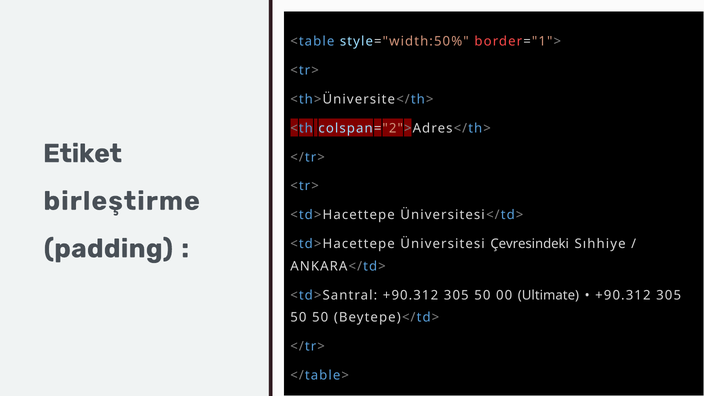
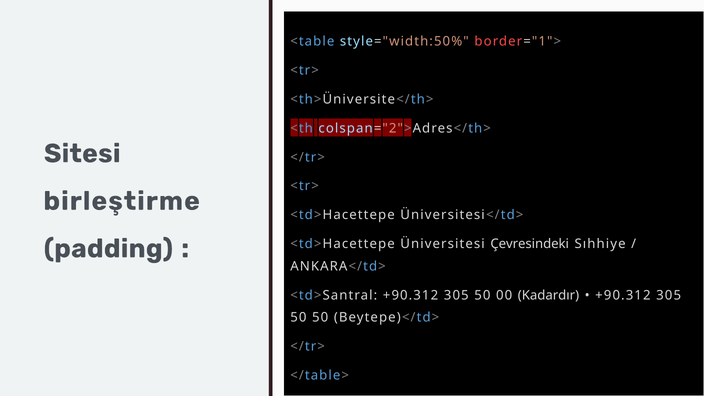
Etiket: Etiket -> Sitesi
Ultimate: Ultimate -> Kadardır
